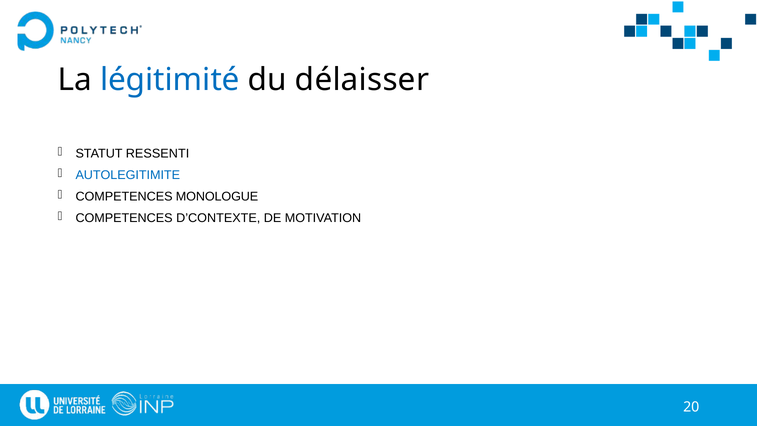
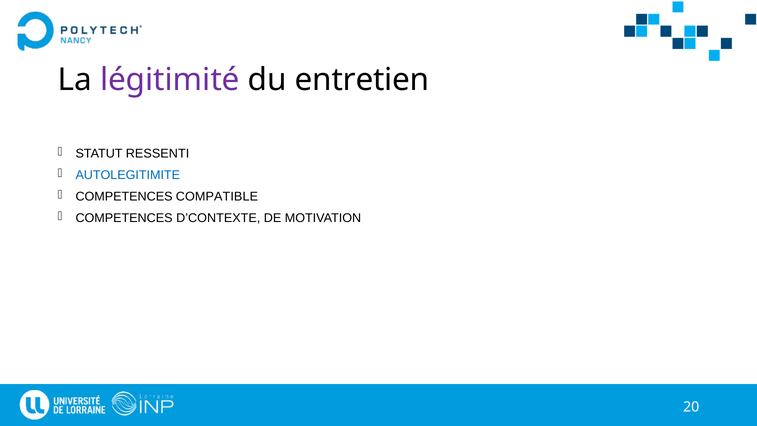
légitimité colour: blue -> purple
délaisser: délaisser -> entretien
MONOLOGUE: MONOLOGUE -> COMPATIBLE
